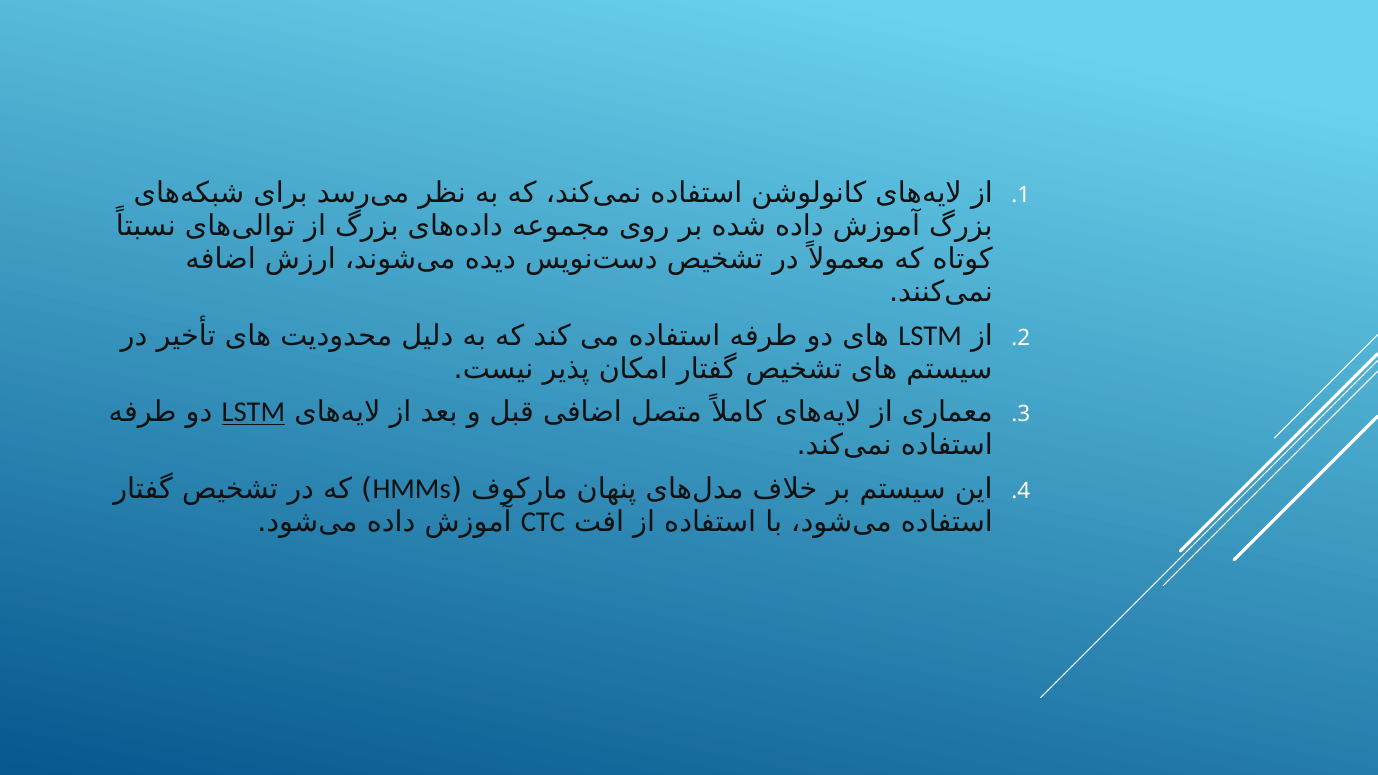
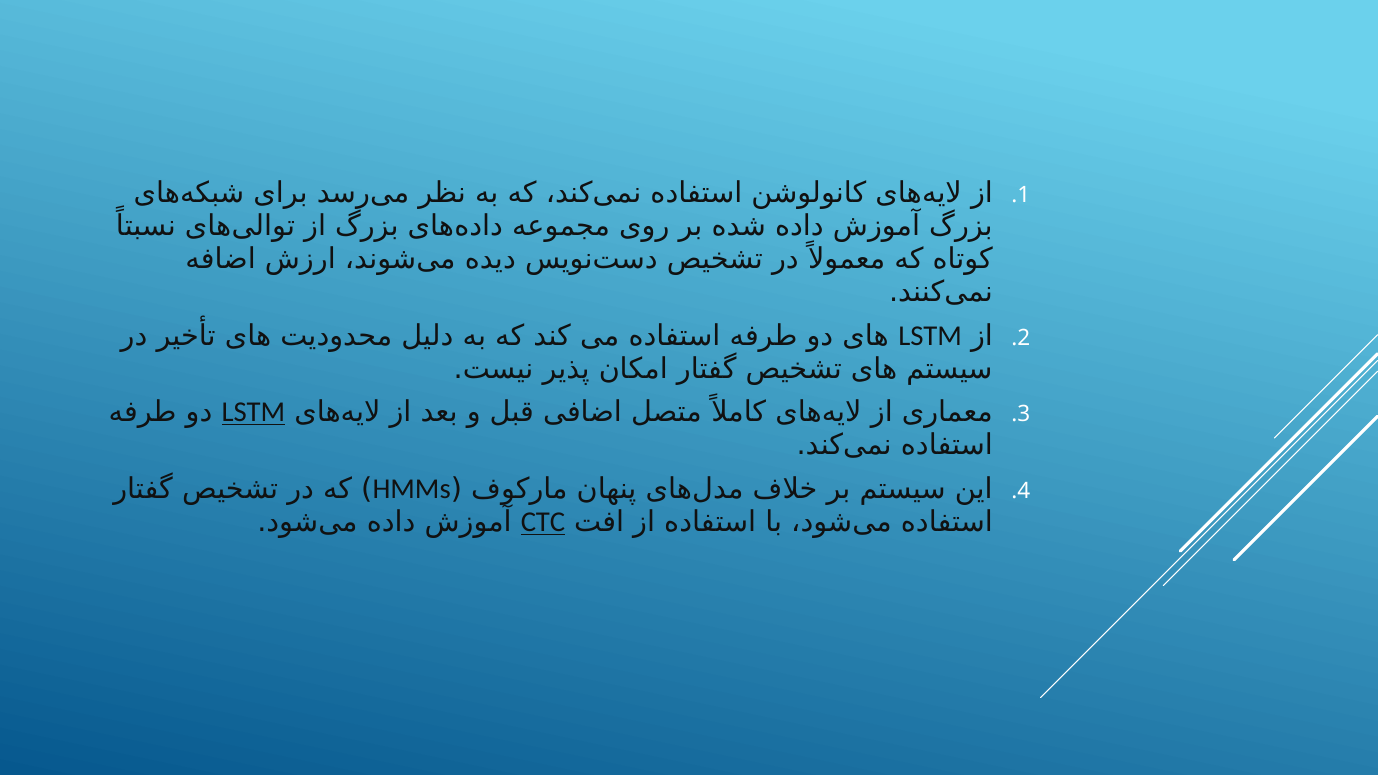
CTC underline: none -> present
